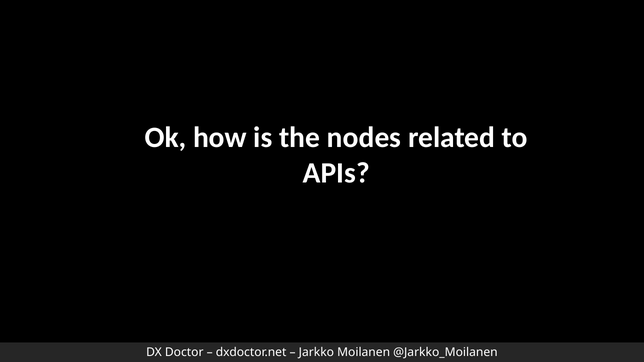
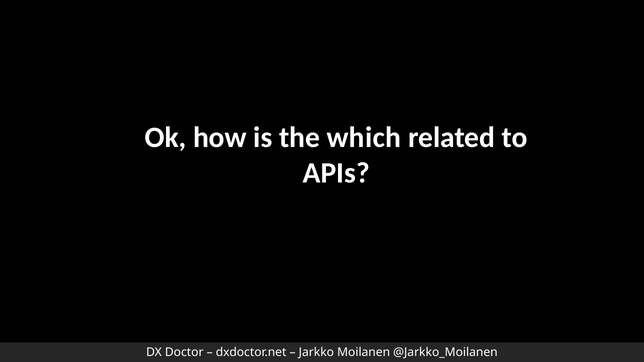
nodes: nodes -> which
